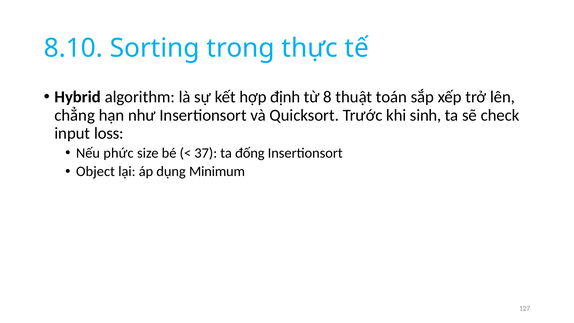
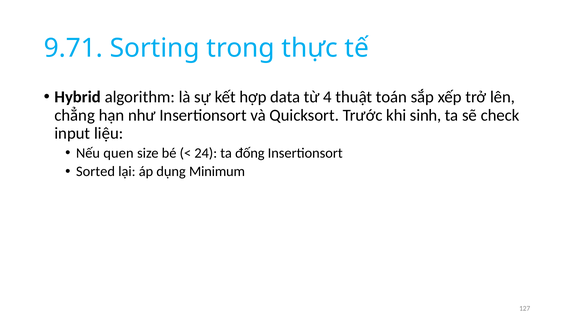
8.10: 8.10 -> 9.71
định: định -> data
8: 8 -> 4
loss: loss -> liệu
phức: phức -> quen
37: 37 -> 24
Object: Object -> Sorted
